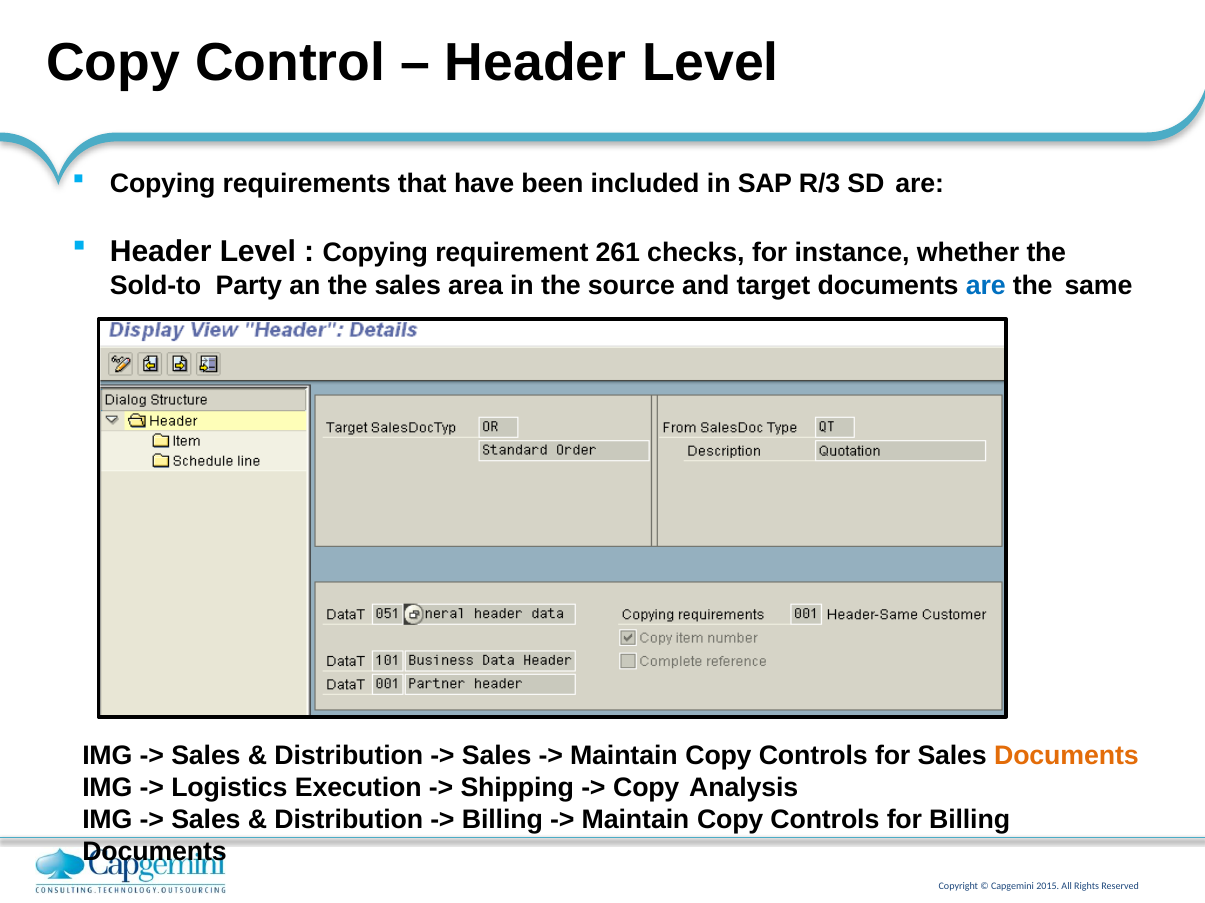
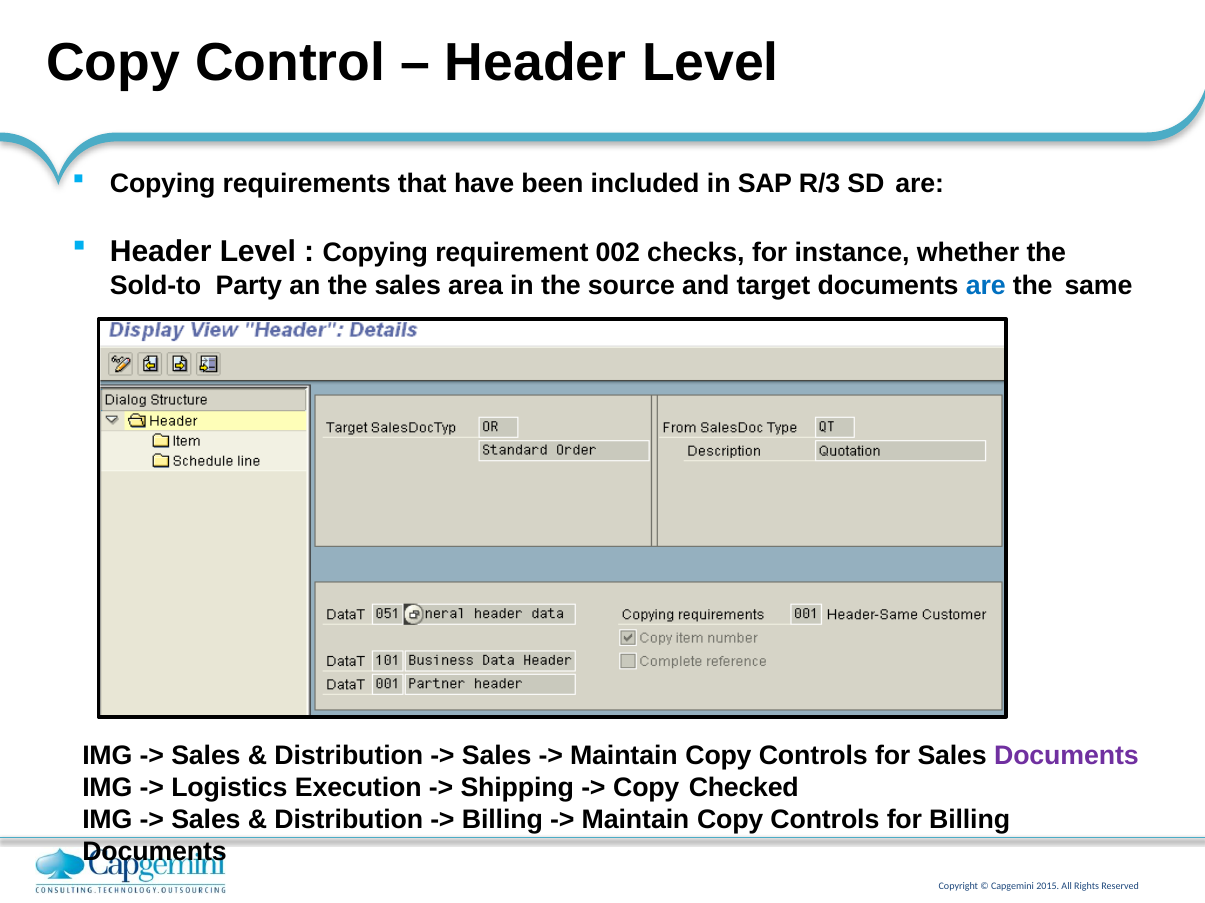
261: 261 -> 002
Documents at (1066, 756) colour: orange -> purple
Analysis: Analysis -> Checked
